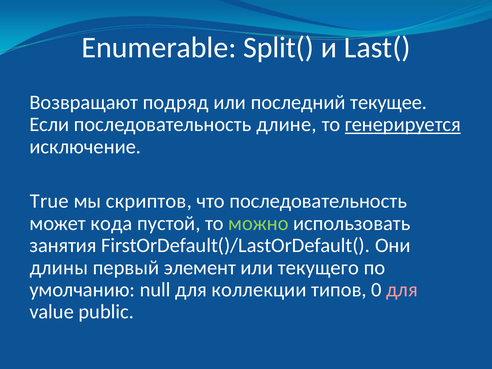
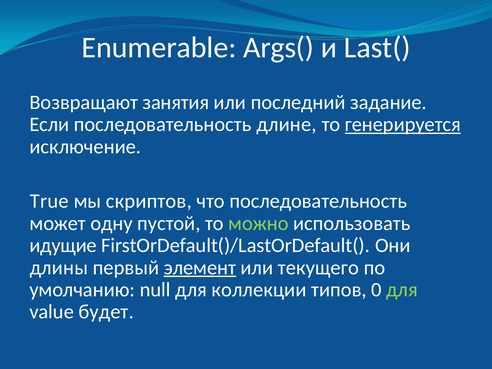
Split(: Split( -> Args(
подряд: подряд -> занятия
текущее: текущее -> задание
кода: кода -> одну
занятия: занятия -> идущие
элемент underline: none -> present
для at (402, 290) colour: pink -> light green
public: public -> будет
